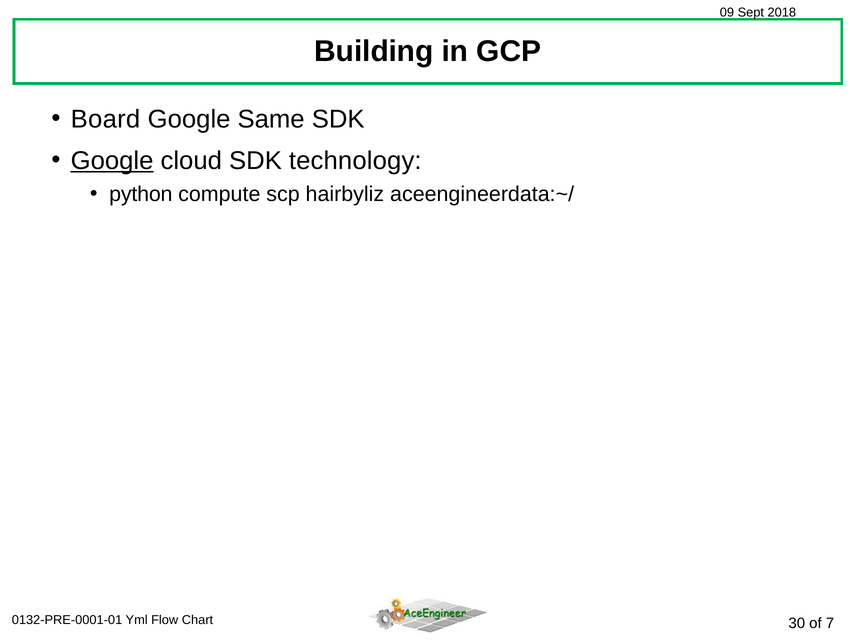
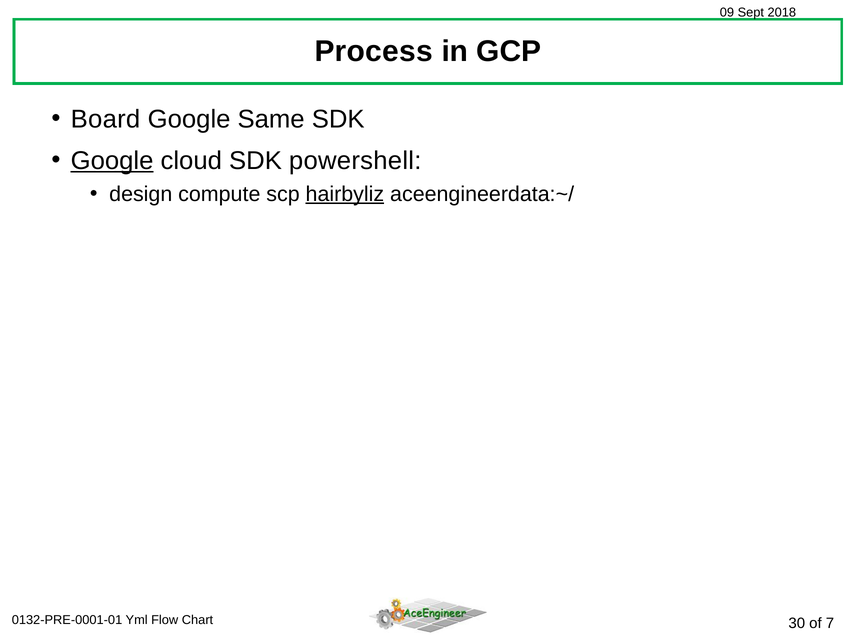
Building: Building -> Process
technology: technology -> powershell
python: python -> design
hairbyliz underline: none -> present
